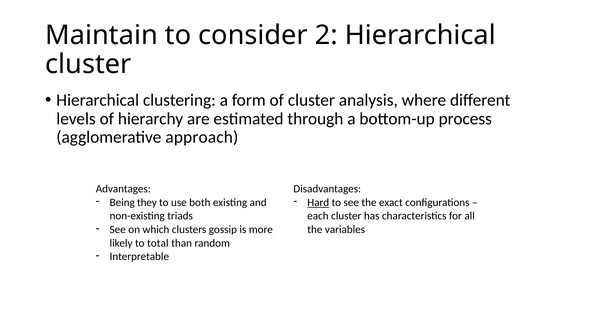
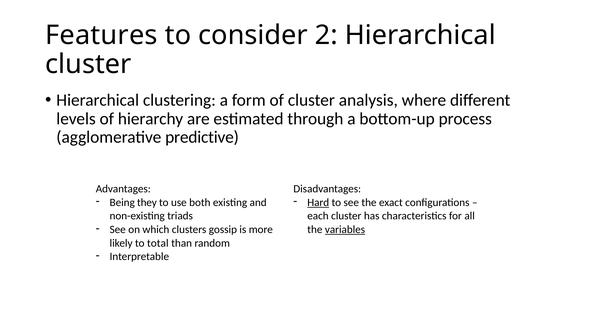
Maintain: Maintain -> Features
approach: approach -> predictive
variables underline: none -> present
